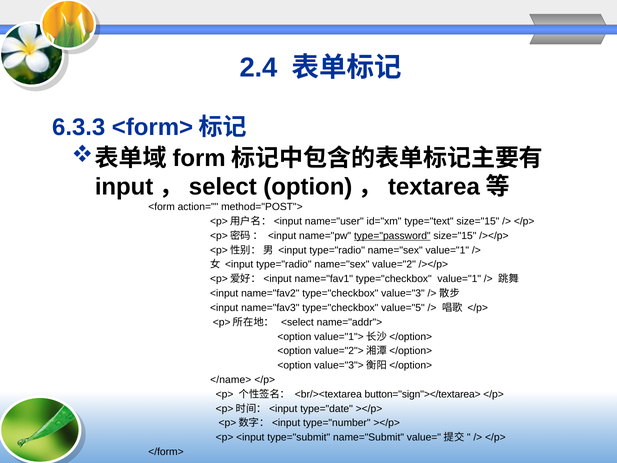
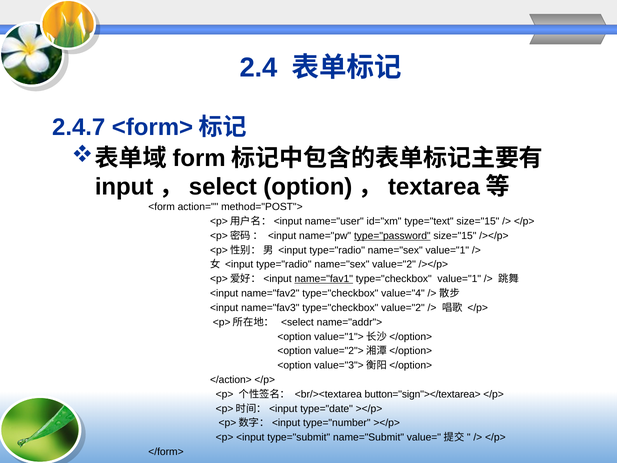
6.3.3: 6.3.3 -> 2.4.7
name="fav1 underline: none -> present
value="3: value="3 -> value="4
type="checkbox value="5: value="5 -> value="2
</name>: </name> -> </action>
